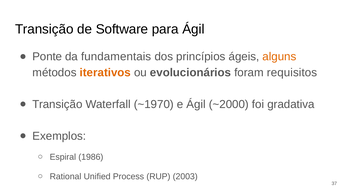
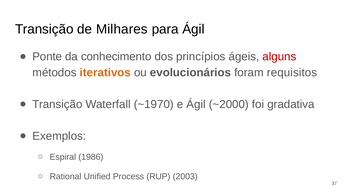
Software: Software -> Milhares
fundamentais: fundamentais -> conhecimento
alguns colour: orange -> red
